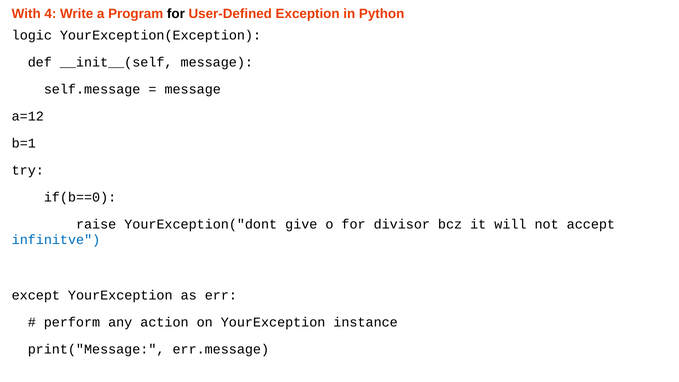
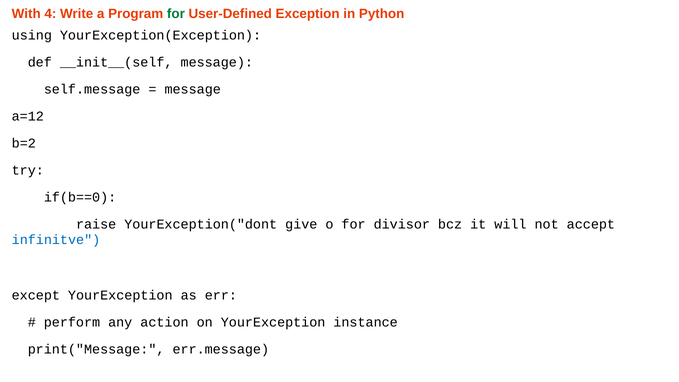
for at (176, 14) colour: black -> green
logic: logic -> using
b=1: b=1 -> b=2
